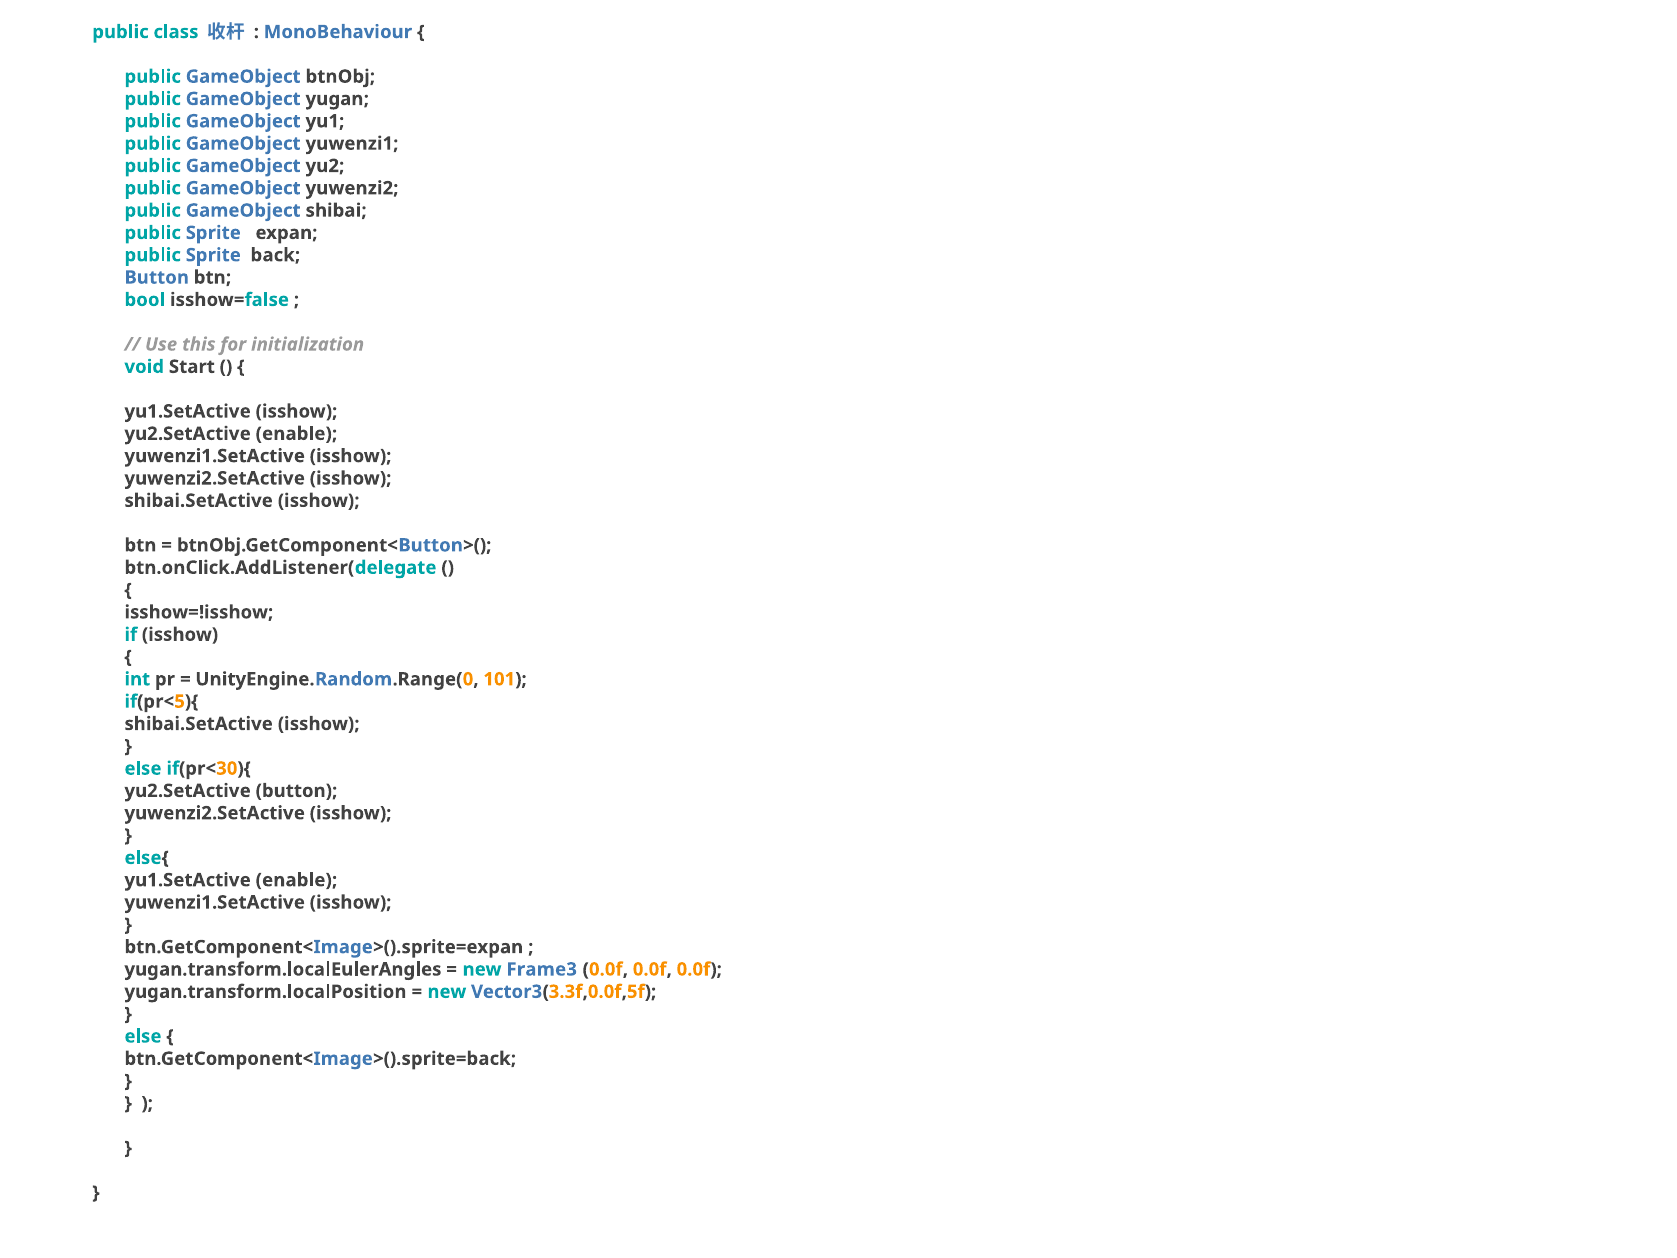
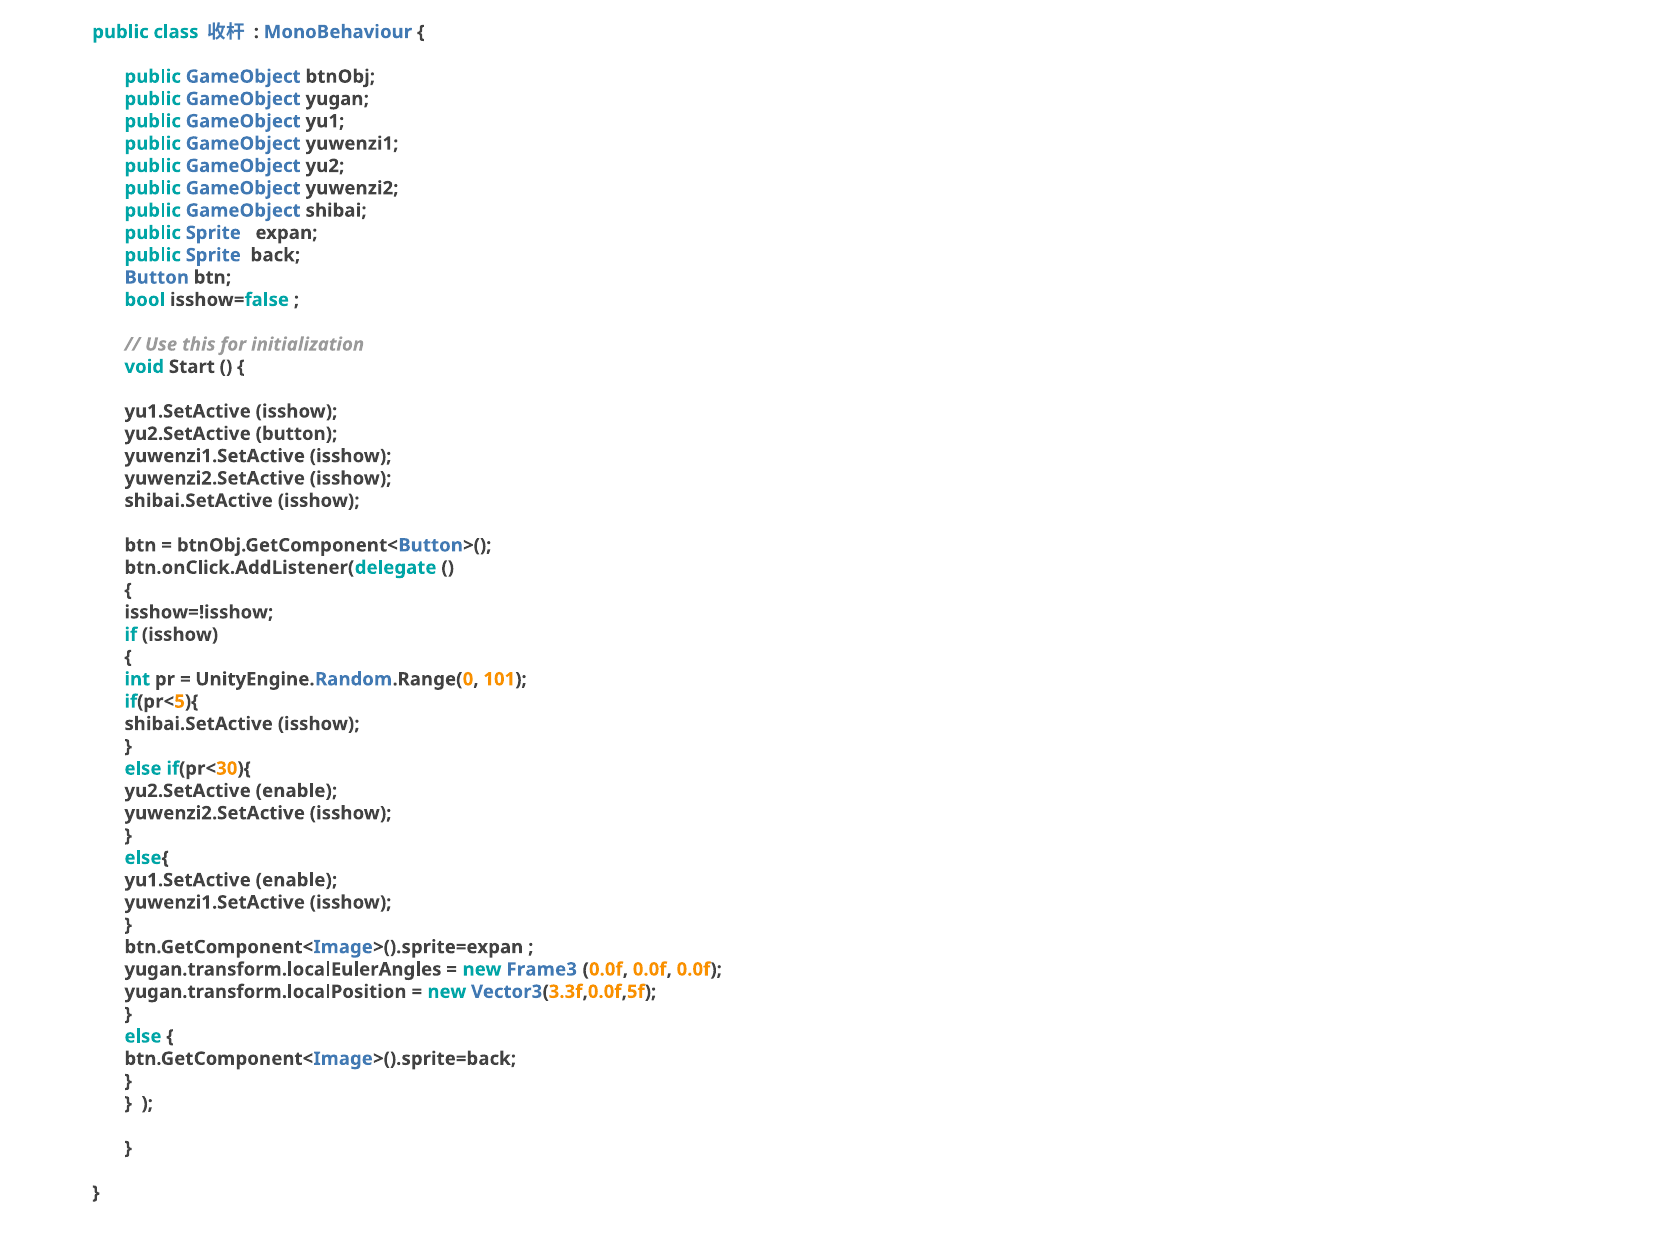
yu2.SetActive enable: enable -> button
yu2.SetActive button: button -> enable
